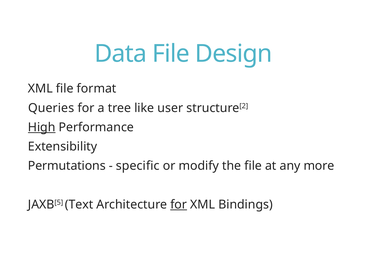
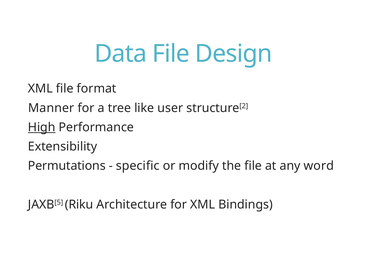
Queries: Queries -> Manner
more: more -> word
Text: Text -> Riku
for at (179, 204) underline: present -> none
